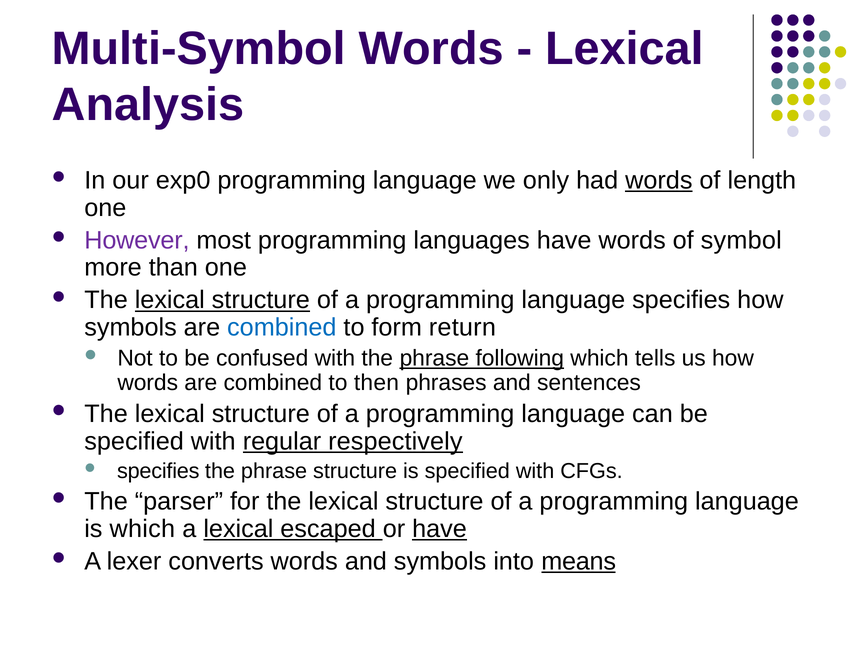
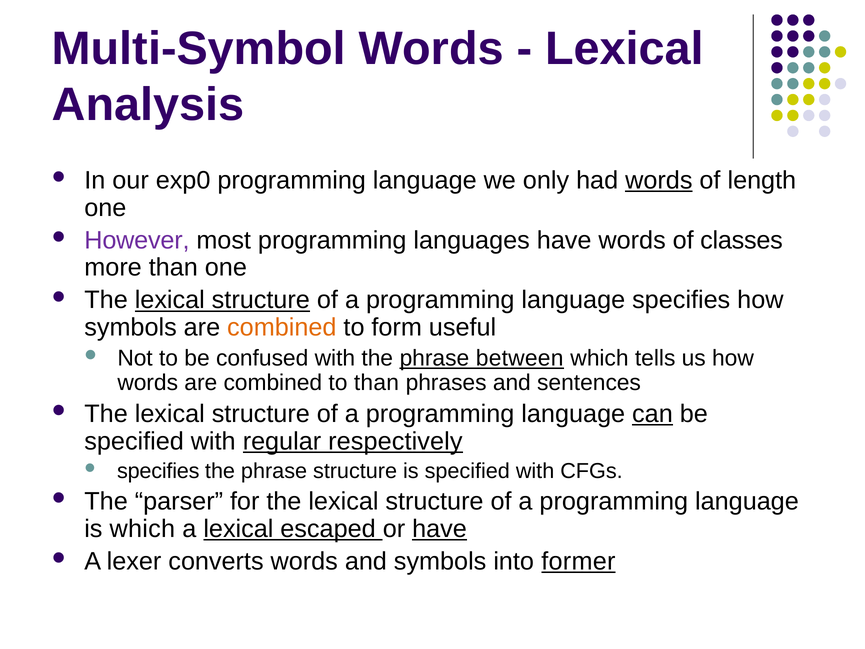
symbol: symbol -> classes
combined at (282, 327) colour: blue -> orange
return: return -> useful
following: following -> between
to then: then -> than
can underline: none -> present
means: means -> former
